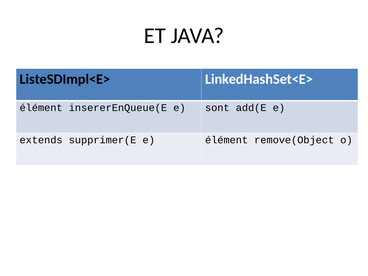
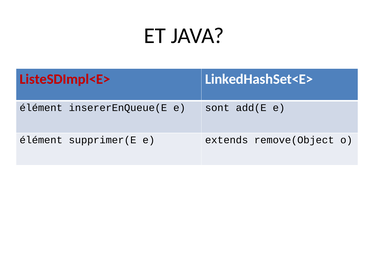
ListeSDImpl<E> colour: black -> red
extends at (41, 140): extends -> élément
e élément: élément -> extends
